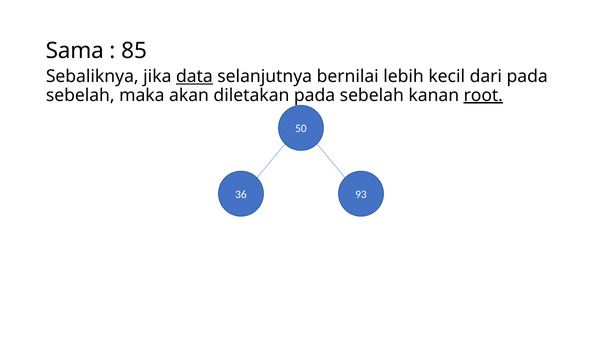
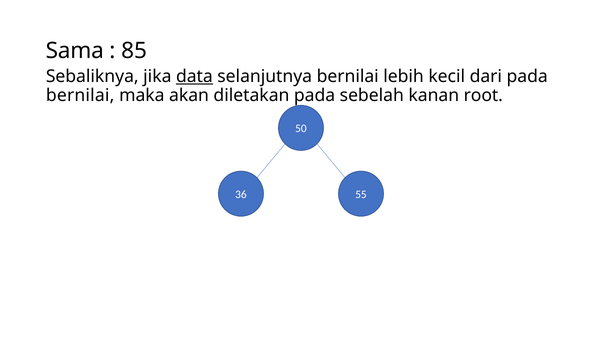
sebelah at (80, 95): sebelah -> bernilai
root underline: present -> none
93: 93 -> 55
